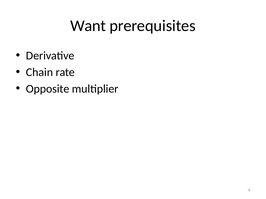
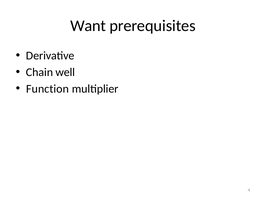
rate: rate -> well
Opposite: Opposite -> Function
